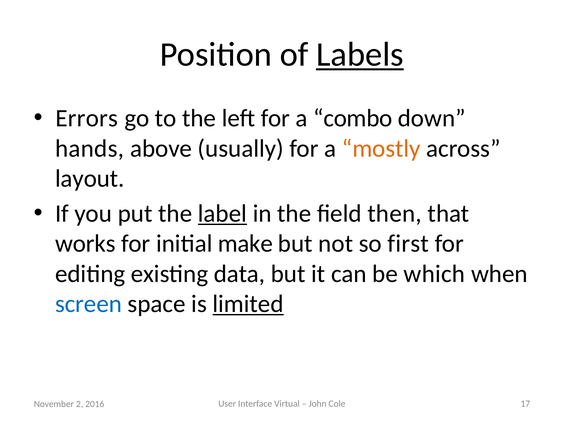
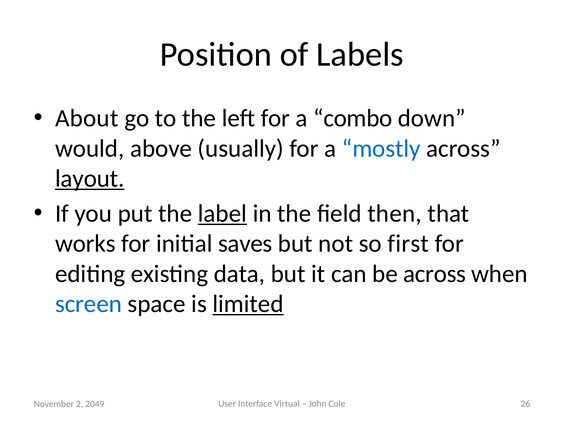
Labels underline: present -> none
Errors: Errors -> About
hands: hands -> would
mostly colour: orange -> blue
layout underline: none -> present
make: make -> saves
be which: which -> across
17: 17 -> 26
2016: 2016 -> 2049
